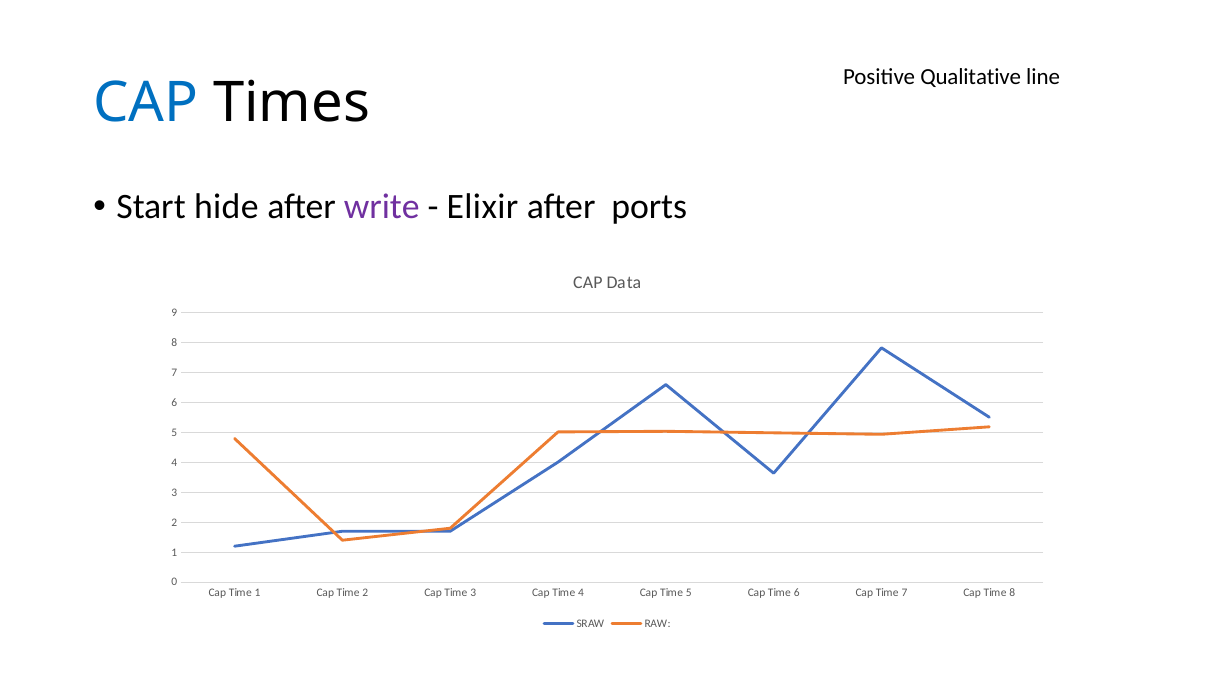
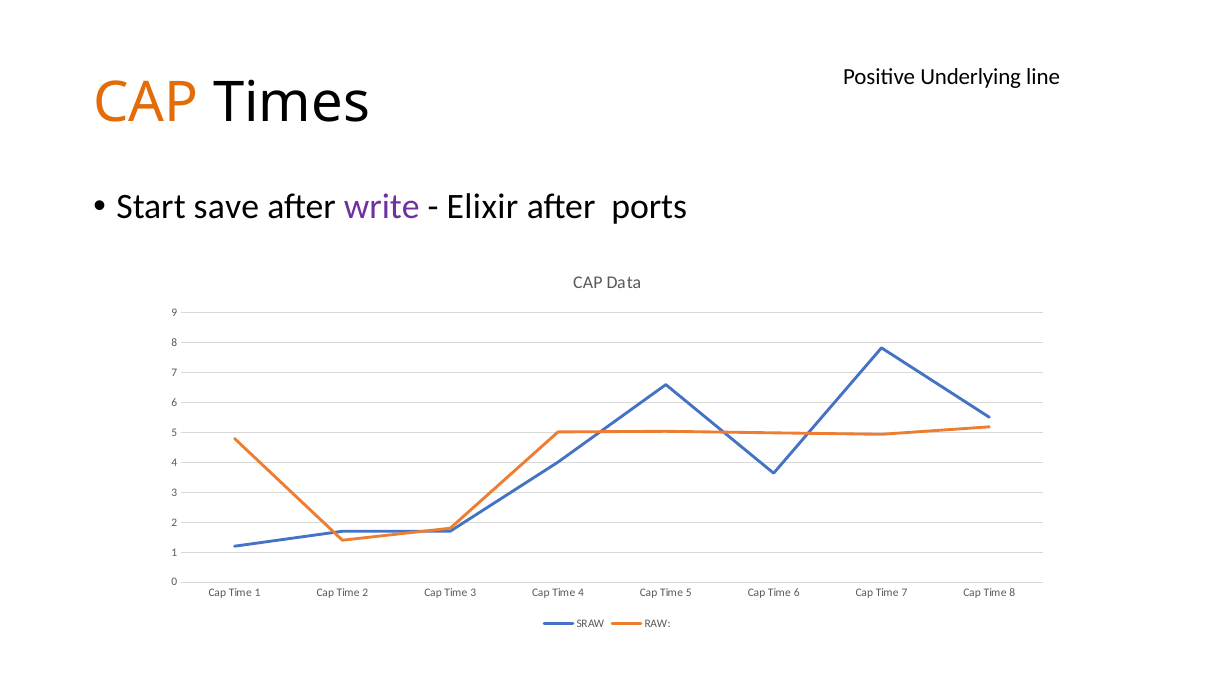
Qualitative: Qualitative -> Underlying
CAP at (146, 103) colour: blue -> orange
hide: hide -> save
